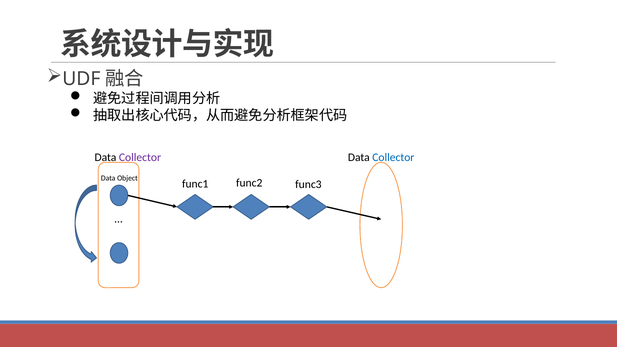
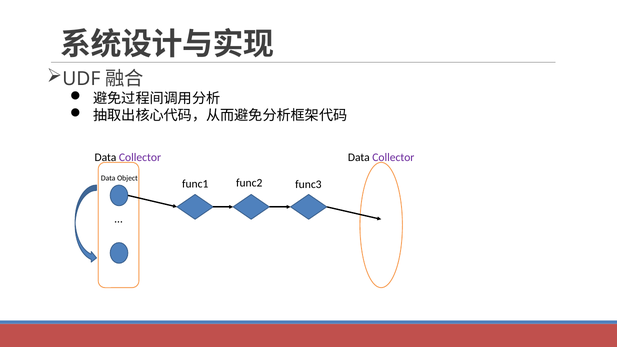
Collector at (393, 157) colour: blue -> purple
